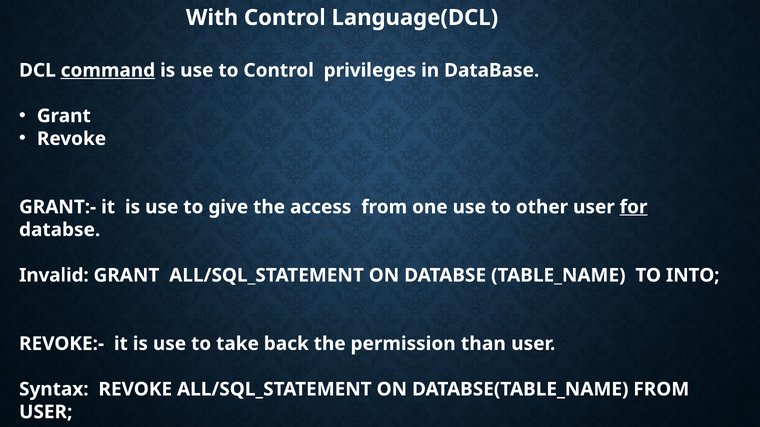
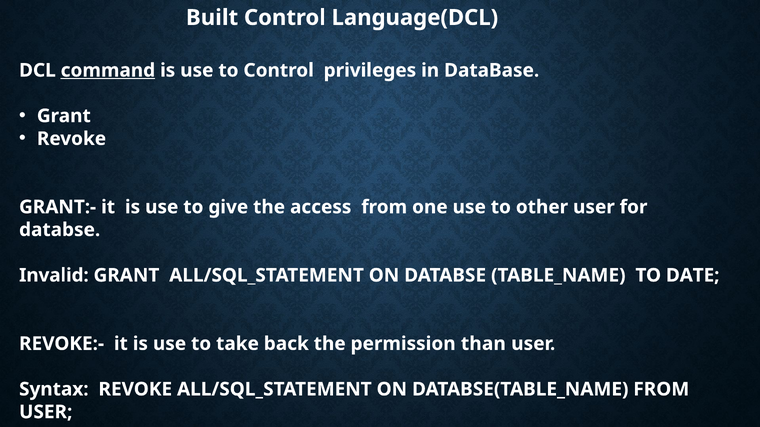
With: With -> Built
for underline: present -> none
INTO: INTO -> DATE
